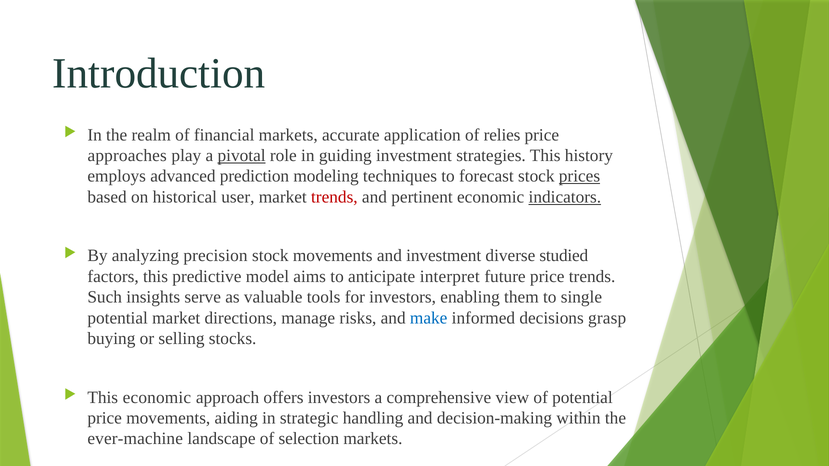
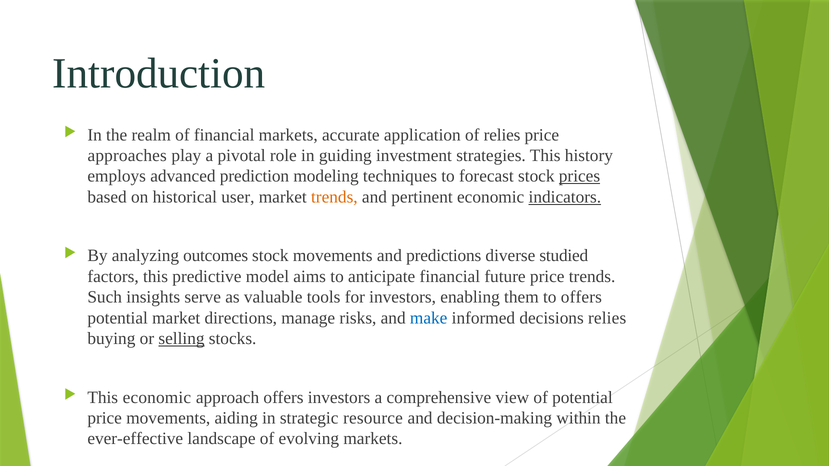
pivotal underline: present -> none
trends at (334, 197) colour: red -> orange
precision: precision -> outcomes
and investment: investment -> predictions
anticipate interpret: interpret -> financial
to single: single -> offers
decisions grasp: grasp -> relies
selling underline: none -> present
handling: handling -> resource
ever-machine: ever-machine -> ever-effective
selection: selection -> evolving
